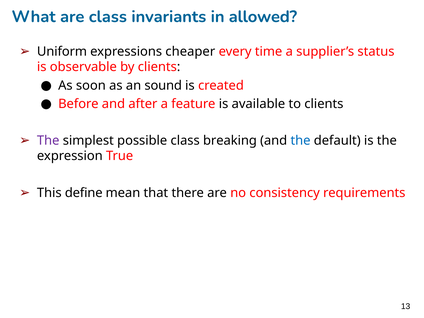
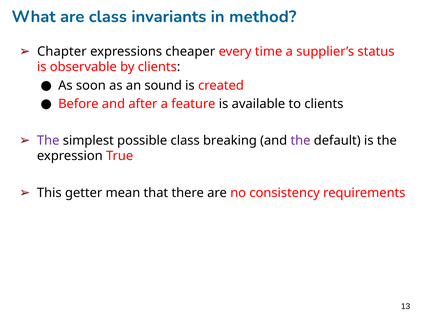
allowed: allowed -> method
Uniform: Uniform -> Chapter
the at (301, 141) colour: blue -> purple
define: define -> getter
